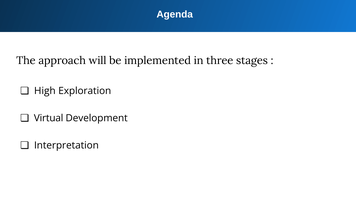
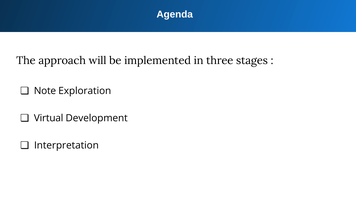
High: High -> Note
